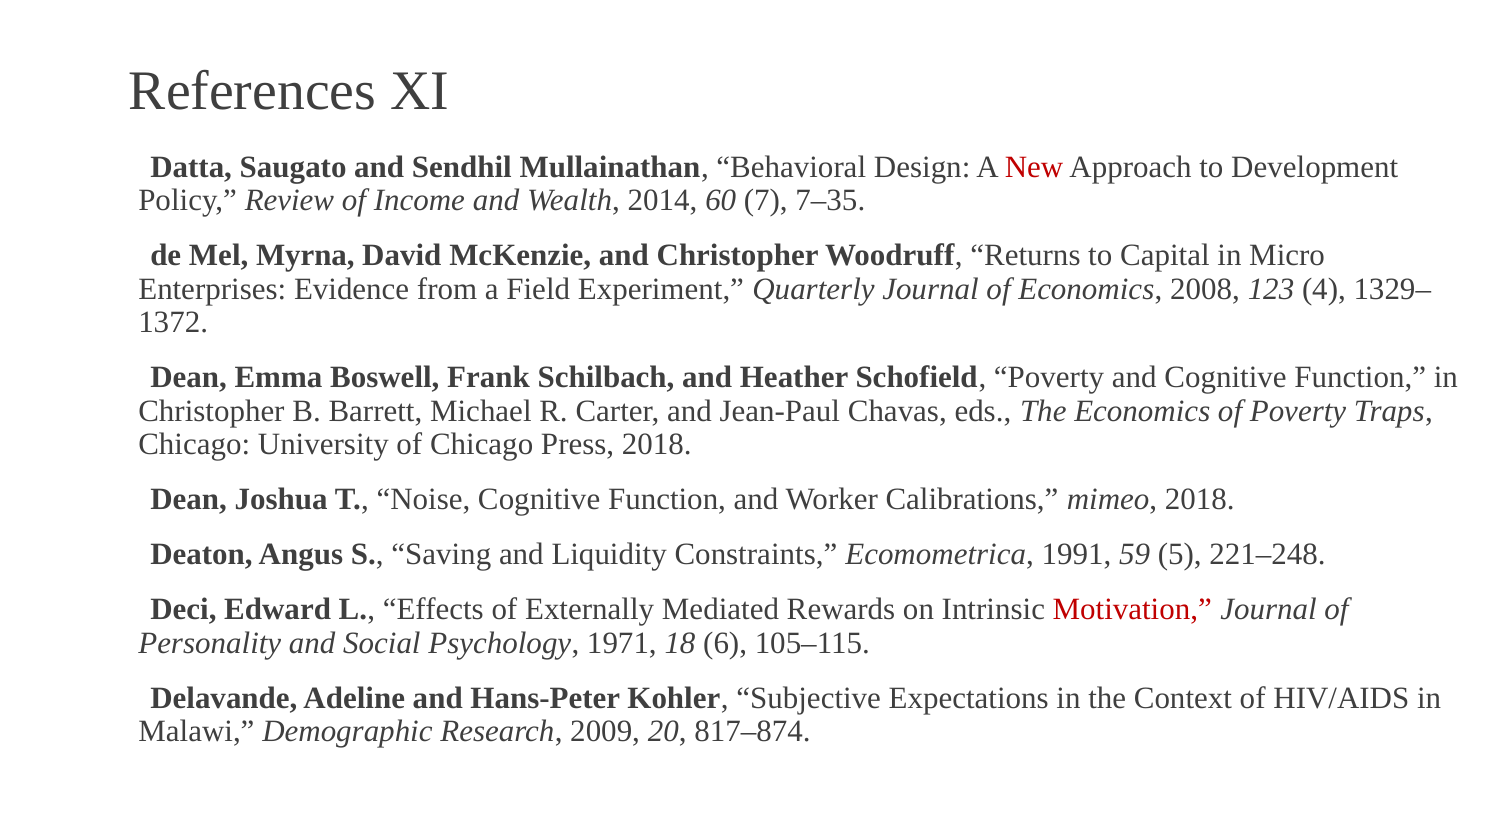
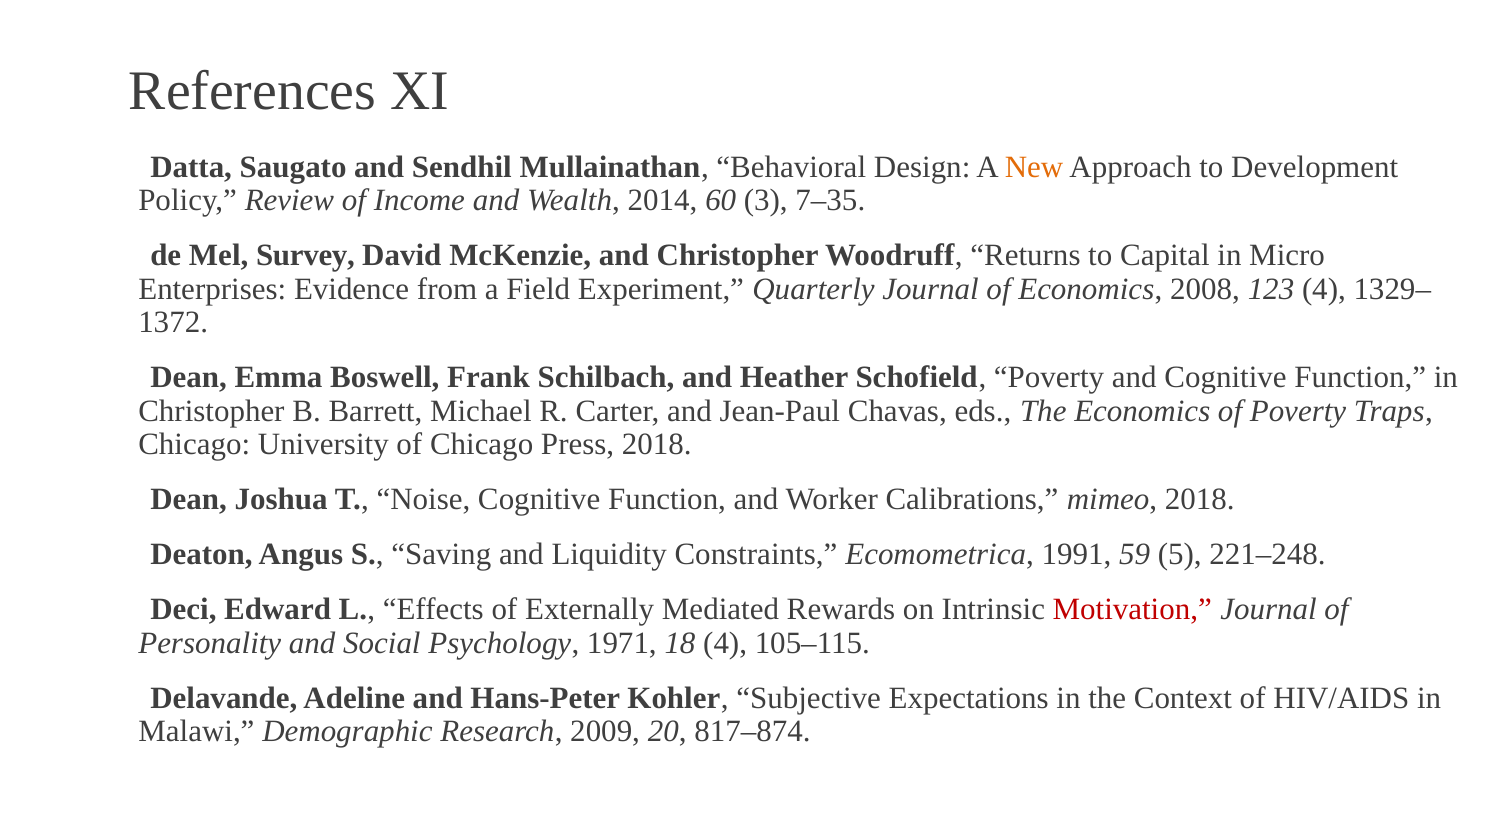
New colour: red -> orange
7: 7 -> 3
Myrna: Myrna -> Survey
18 6: 6 -> 4
